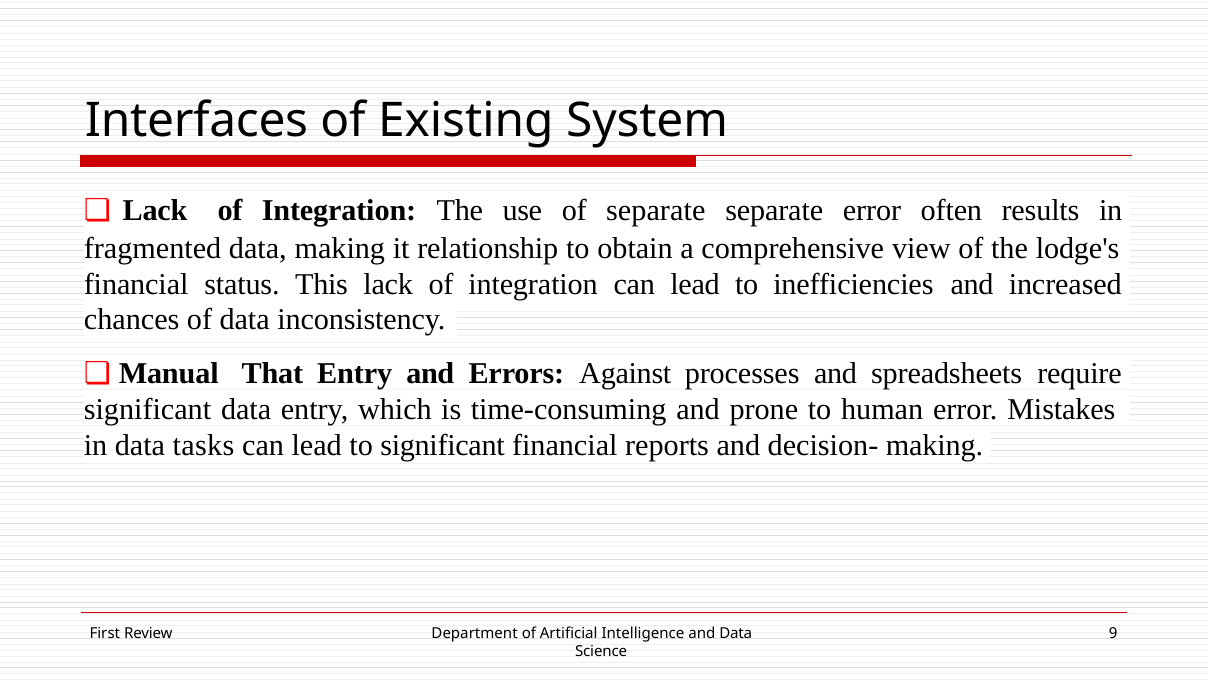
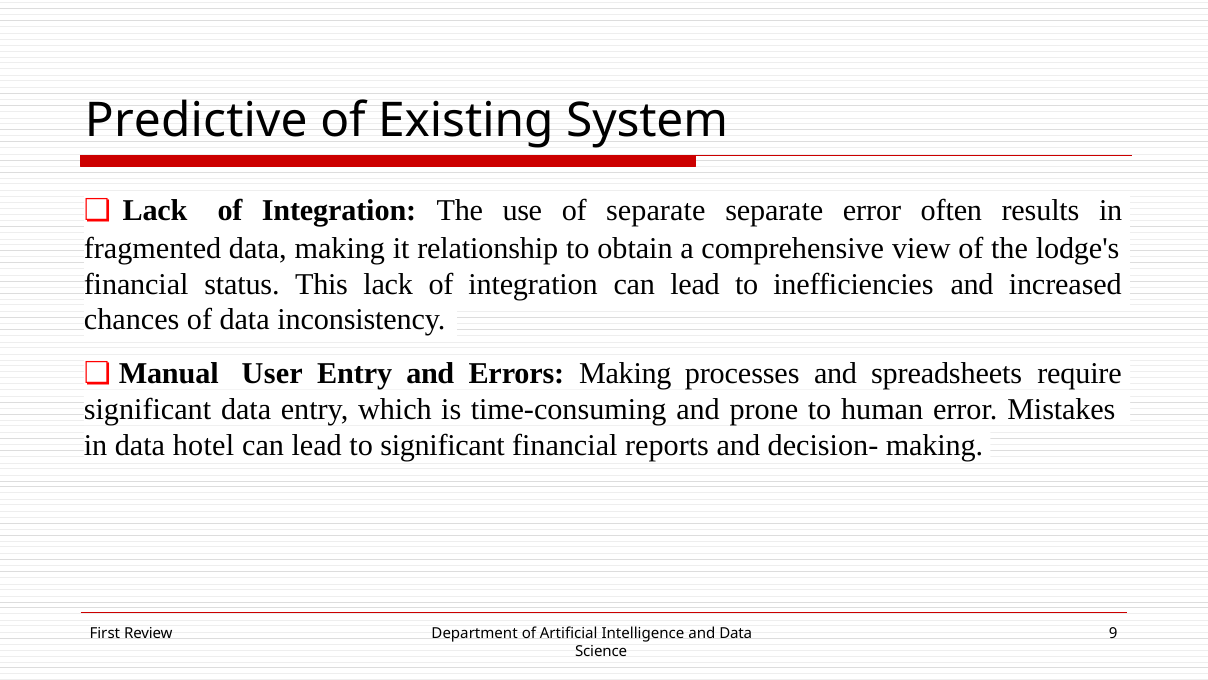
Interfaces: Interfaces -> Predictive
That: That -> User
Errors Against: Against -> Making
tasks: tasks -> hotel
